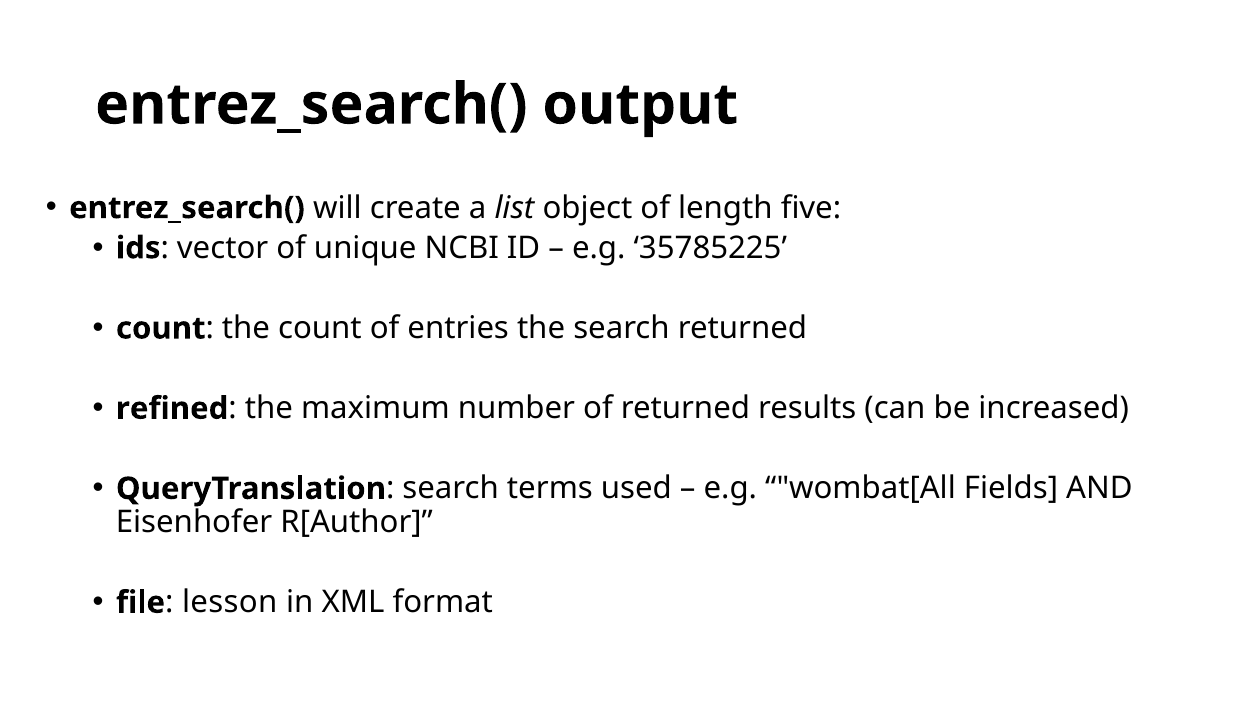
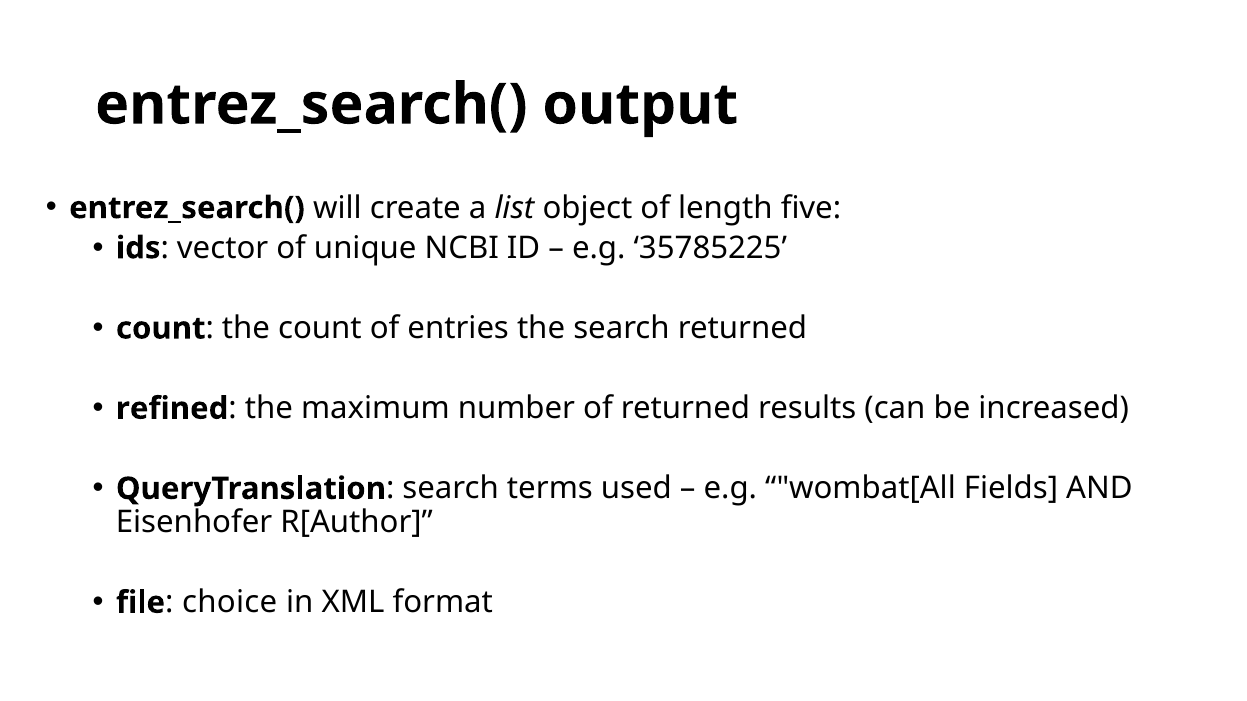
lesson: lesson -> choice
